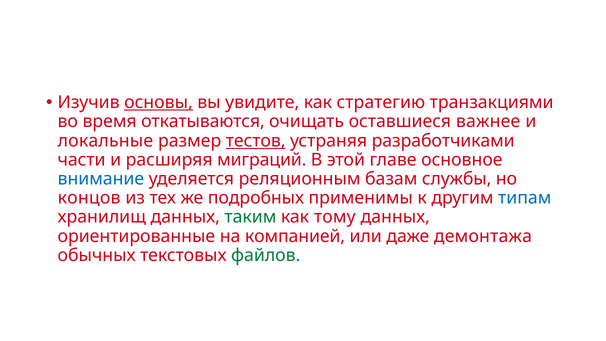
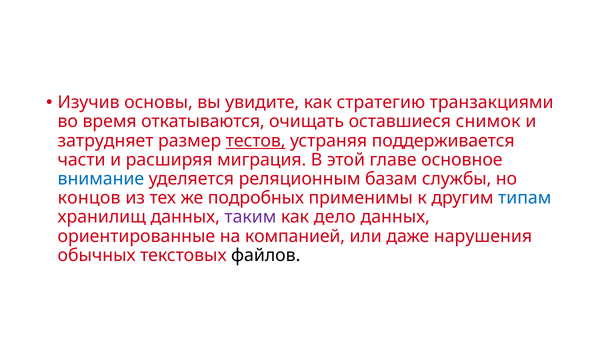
основы underline: present -> none
важнее: важнее -> снимок
локальные: локальные -> затрудняет
разработчиками: разработчиками -> поддерживается
миграций: миграций -> миграция
таким colour: green -> purple
тому: тому -> дело
демонтажа: демонтажа -> нарушения
файлов colour: green -> black
